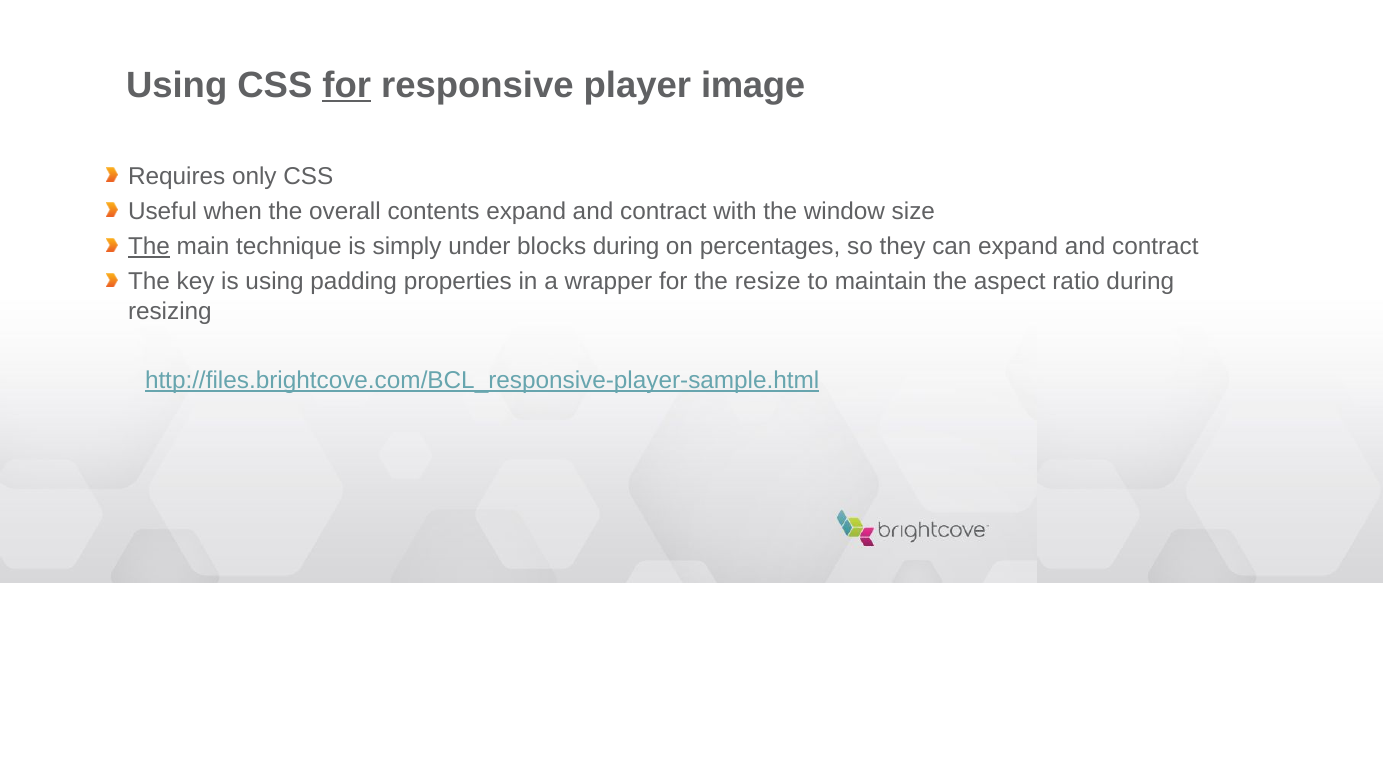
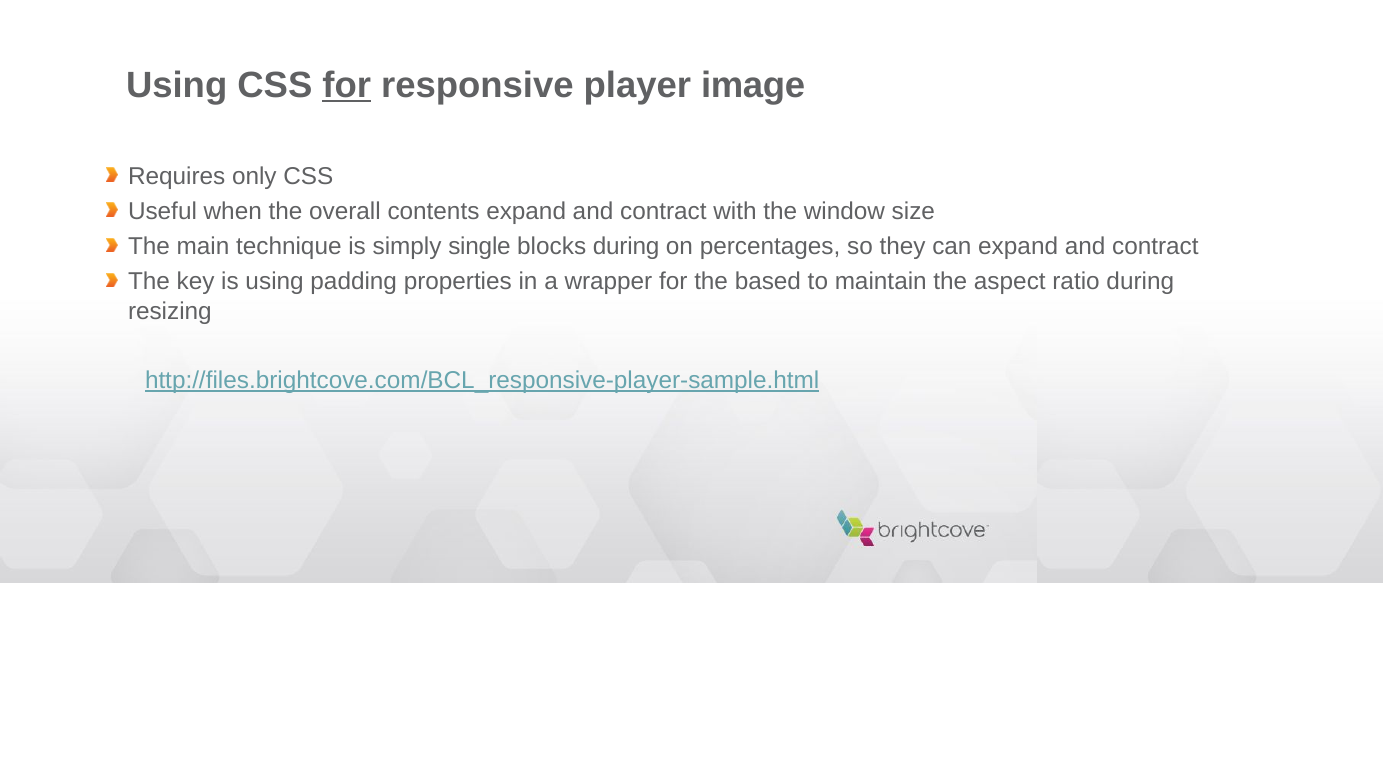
The at (149, 247) underline: present -> none
under: under -> single
resize: resize -> based
